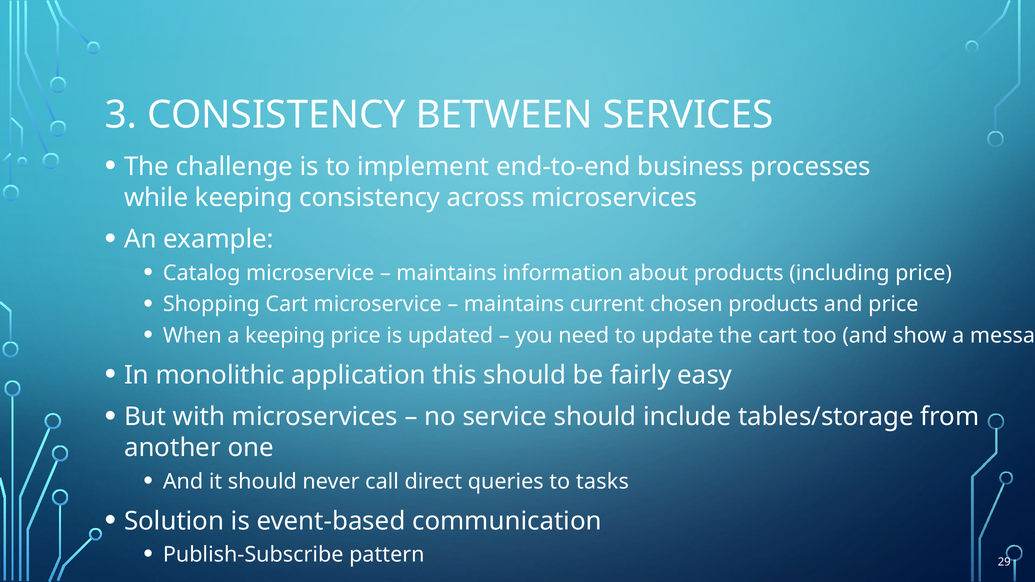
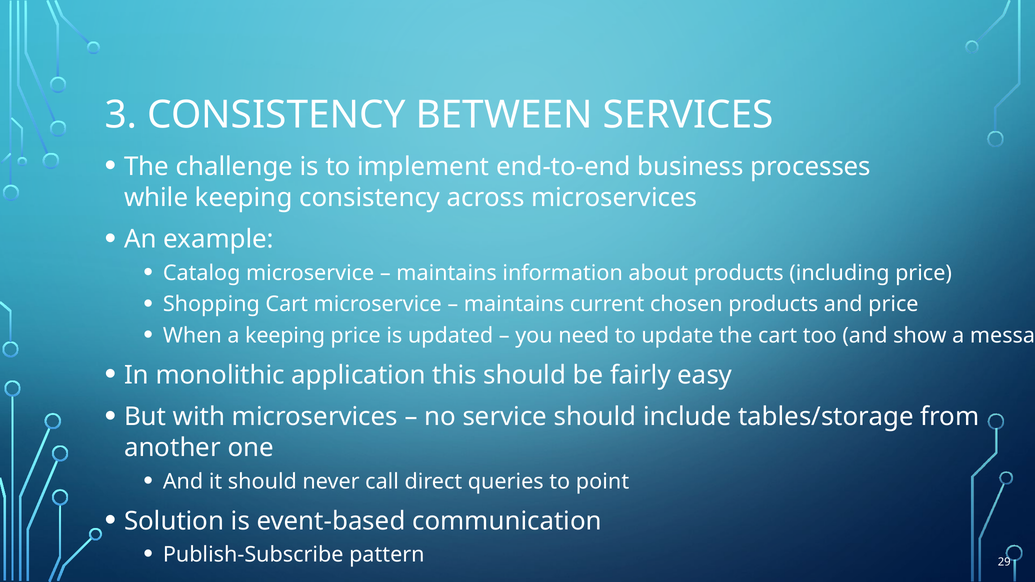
tasks: tasks -> point
